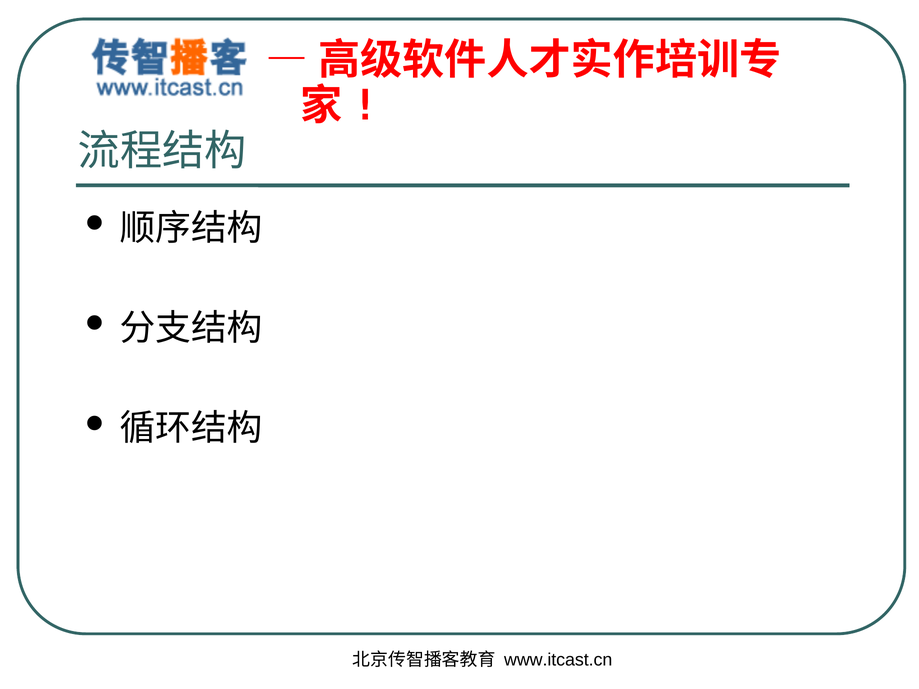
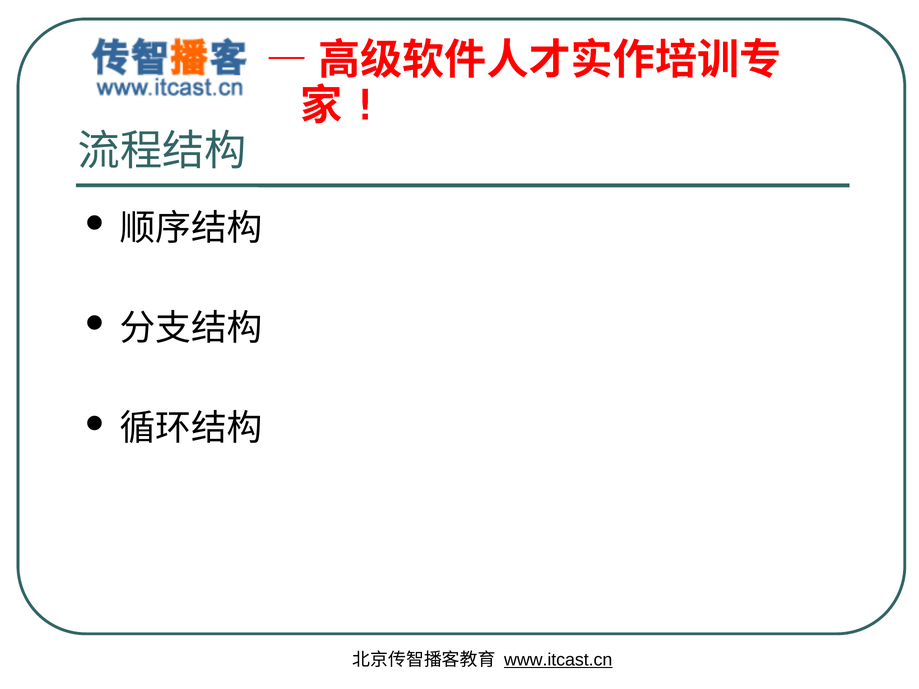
www.itcast.cn underline: none -> present
